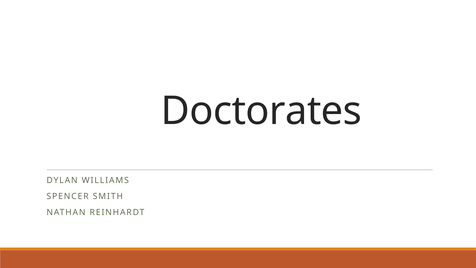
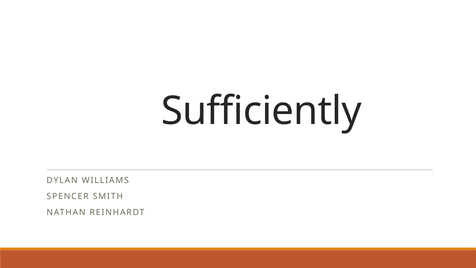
Doctorates: Doctorates -> Sufficiently
